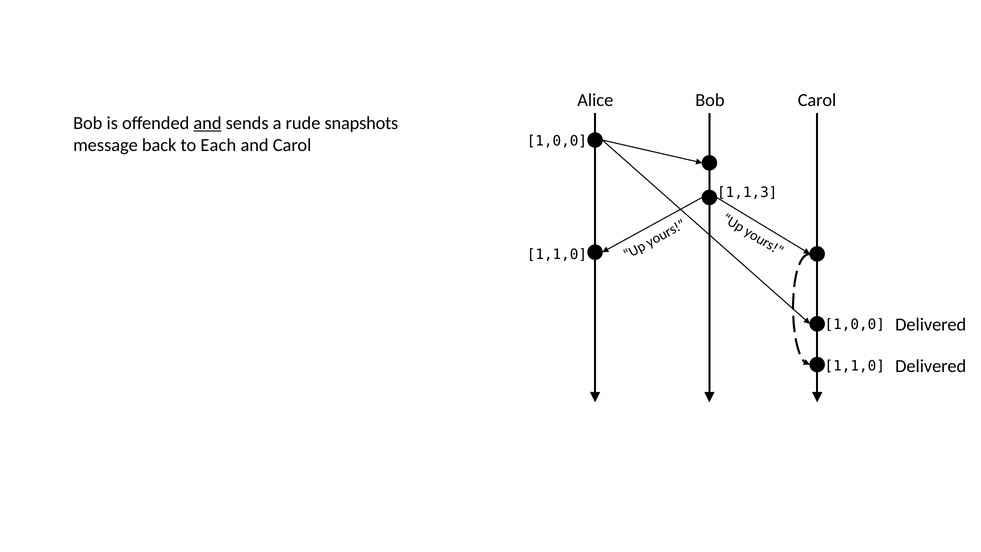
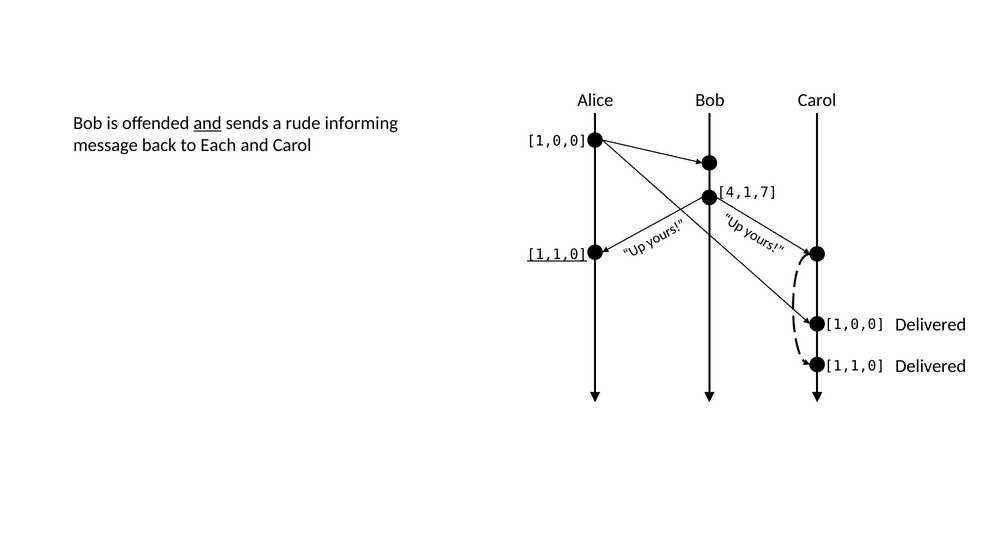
snapshots: snapshots -> informing
1,1,3: 1,1,3 -> 4,1,7
1,1,0 at (557, 255) underline: none -> present
